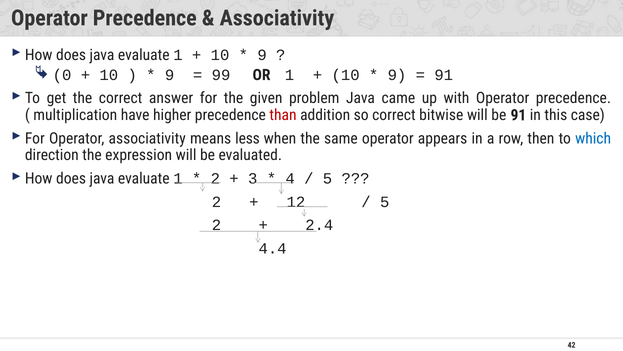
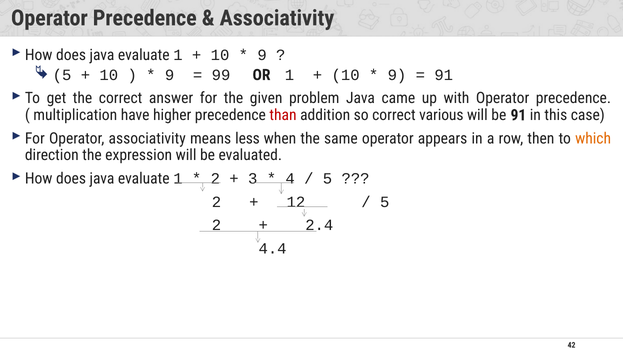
0 at (62, 75): 0 -> 5
bitwise: bitwise -> various
which colour: blue -> orange
